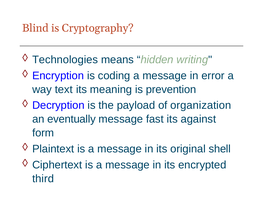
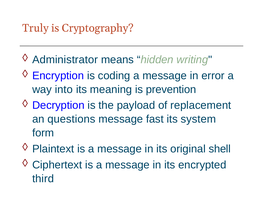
Blind: Blind -> Truly
Technologies: Technologies -> Administrator
text: text -> into
organization: organization -> replacement
eventually: eventually -> questions
against: against -> system
